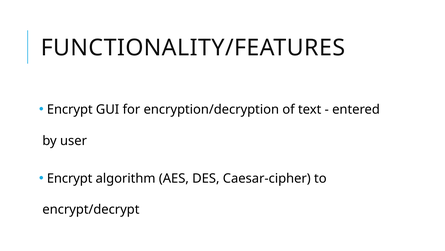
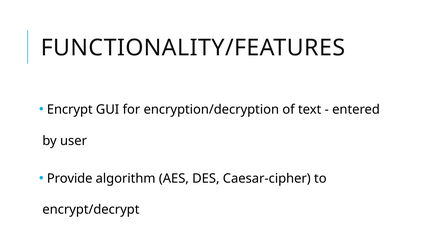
Encrypt at (70, 178): Encrypt -> Provide
